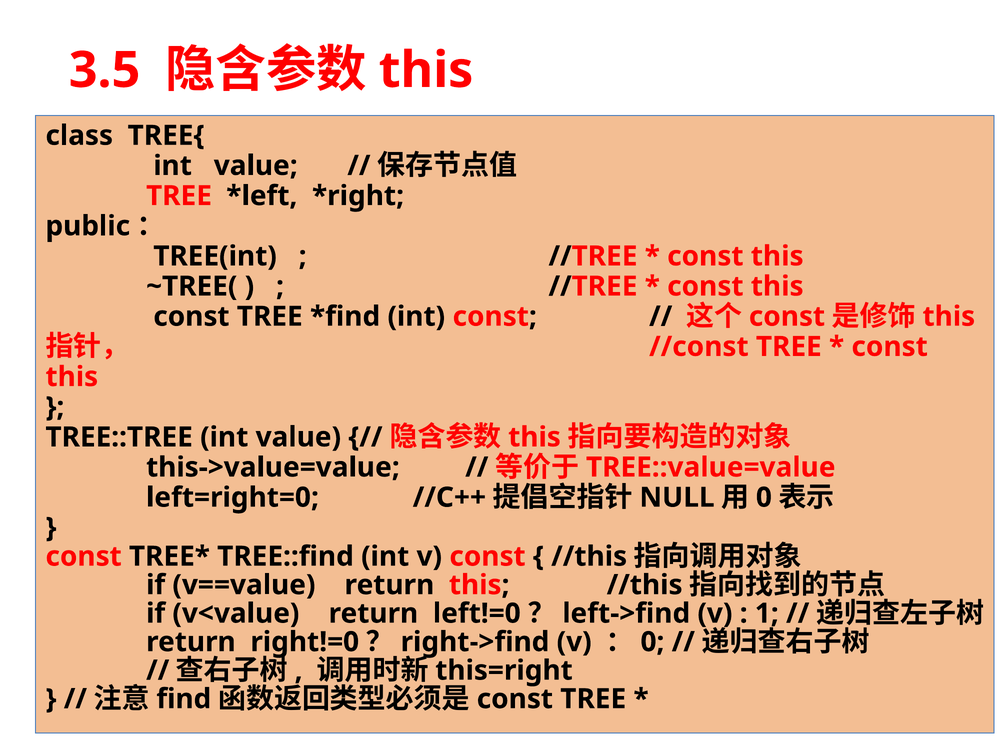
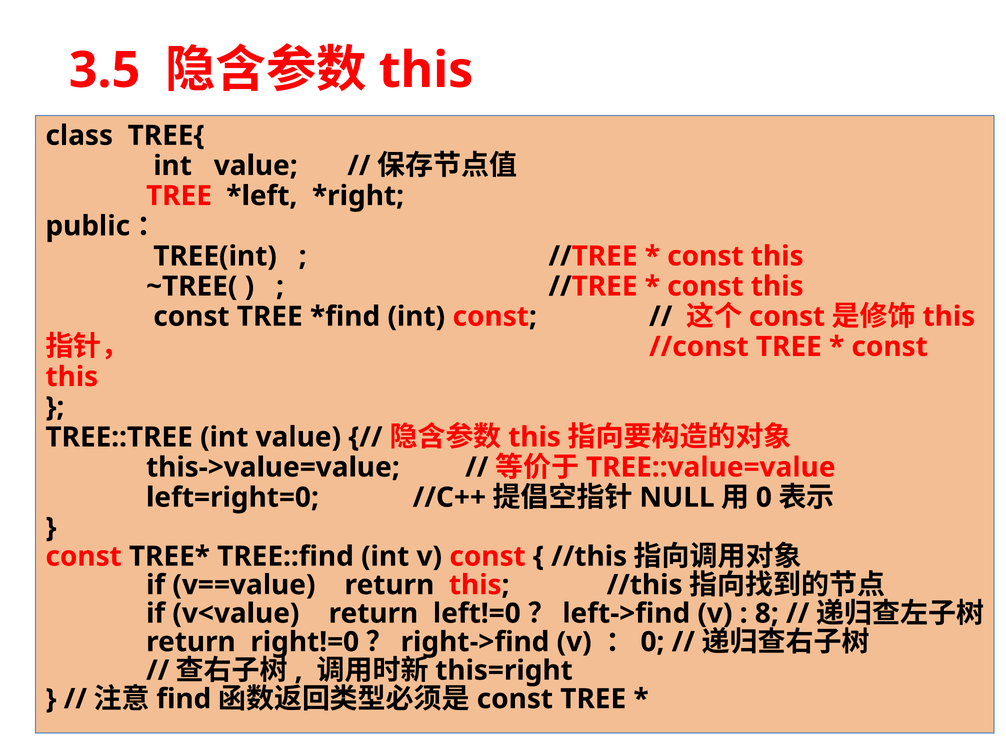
1: 1 -> 8
